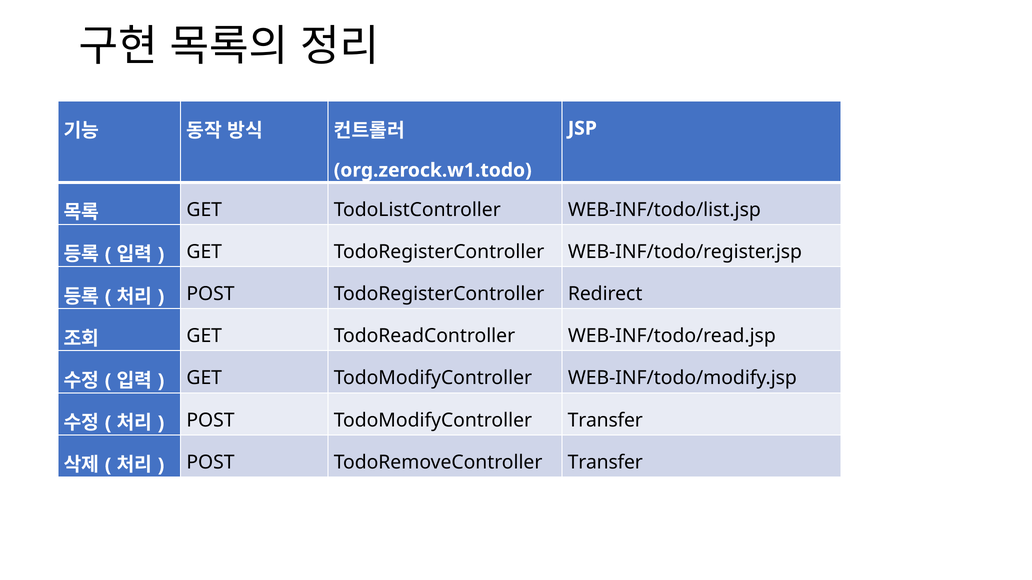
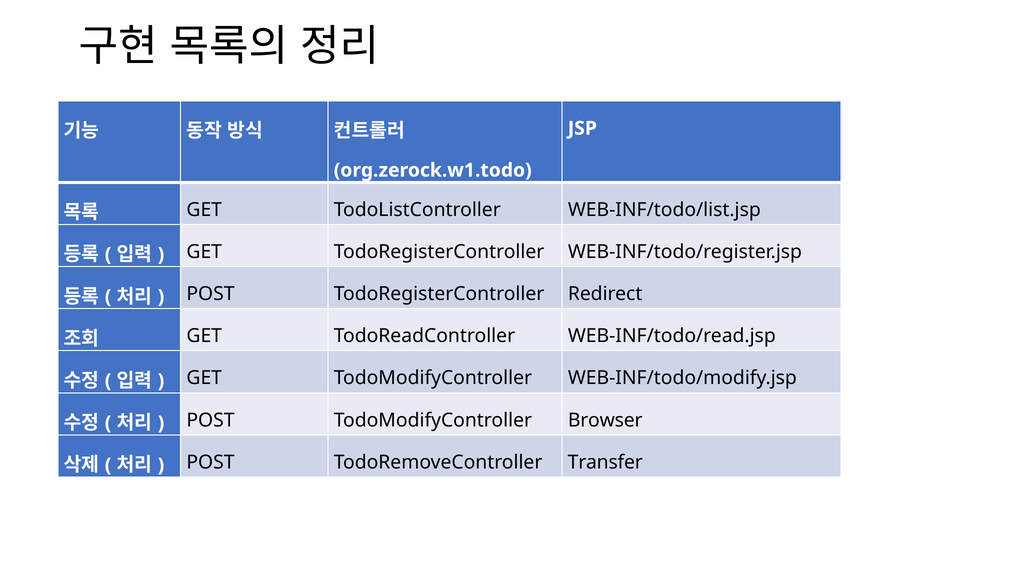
TodoModifyController Transfer: Transfer -> Browser
